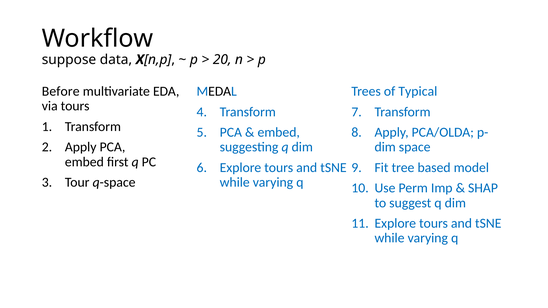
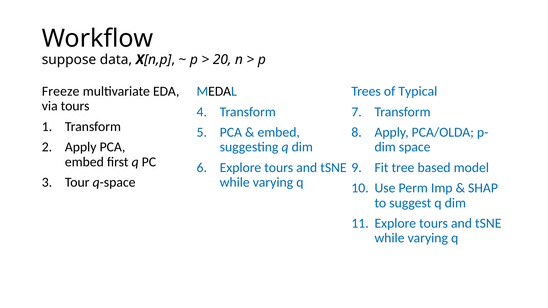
Before: Before -> Freeze
